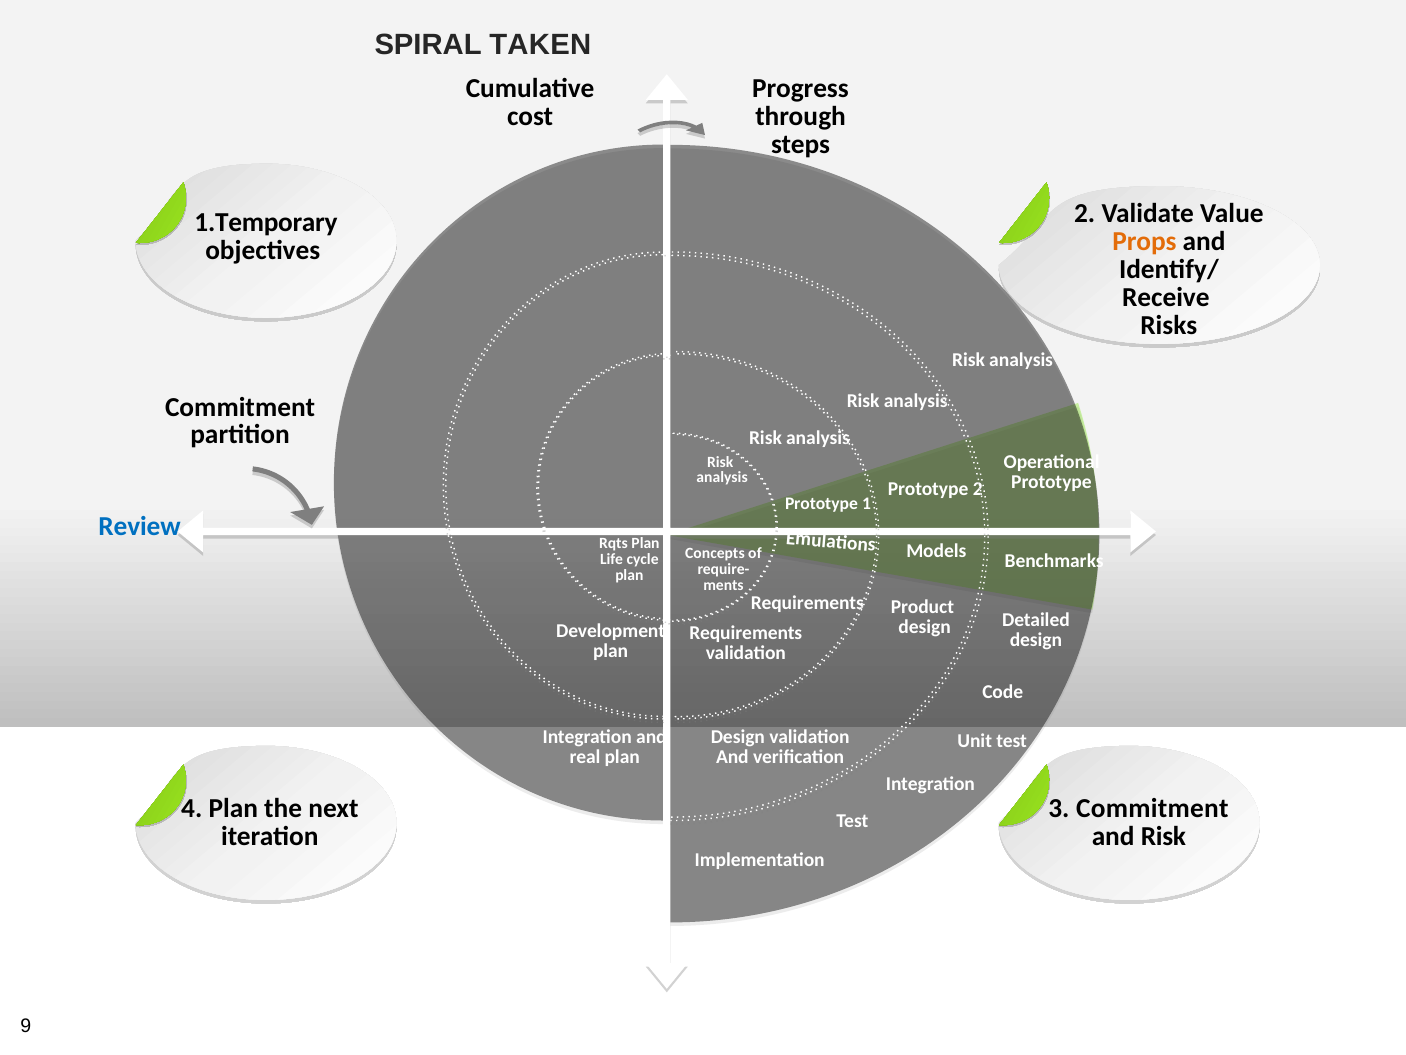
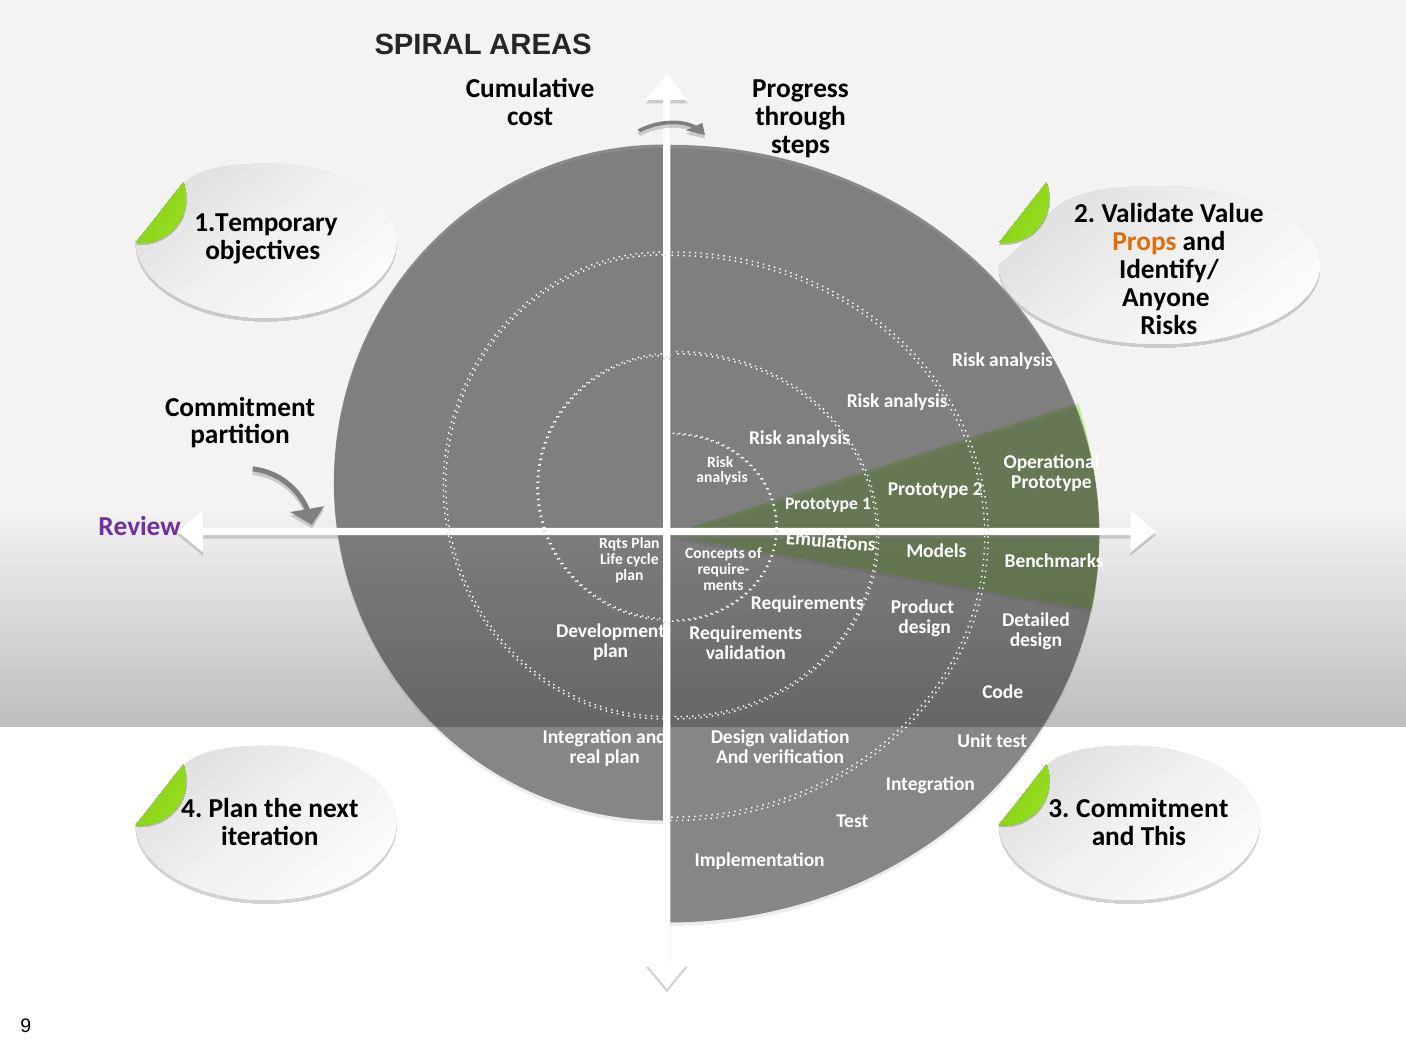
TAKEN: TAKEN -> AREAS
Receive: Receive -> Anyone
Review colour: blue -> purple
and Risk: Risk -> This
